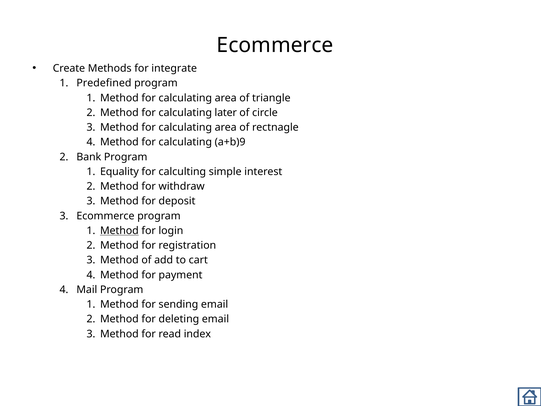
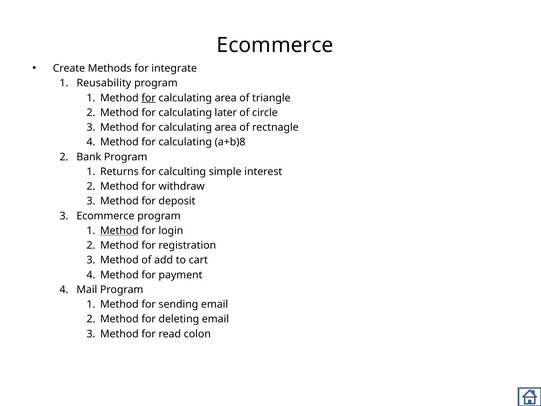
Predefined: Predefined -> Reusability
for at (149, 98) underline: none -> present
a+b)9: a+b)9 -> a+b)8
Equality: Equality -> Returns
index: index -> colon
